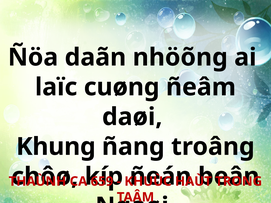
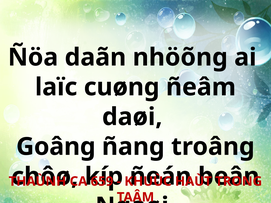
Khung: Khung -> Goâng
